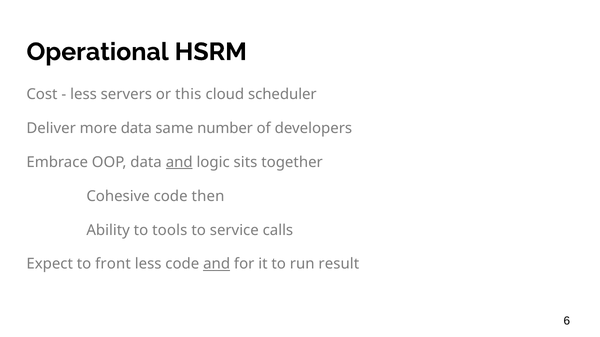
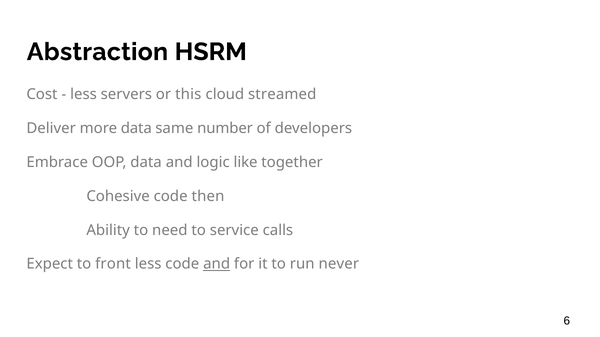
Operational: Operational -> Abstraction
scheduler: scheduler -> streamed
and at (179, 162) underline: present -> none
sits: sits -> like
tools: tools -> need
result: result -> never
